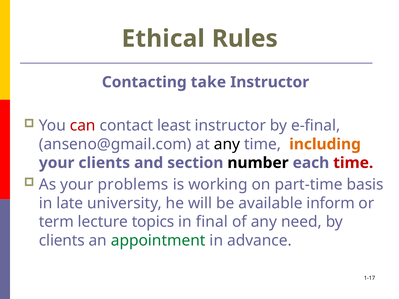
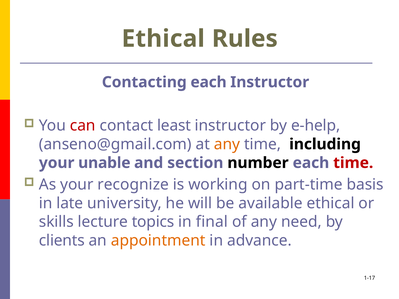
Contacting take: take -> each
e-final: e-final -> e-help
any at (227, 144) colour: black -> orange
including colour: orange -> black
your clients: clients -> unable
problems: problems -> recognize
available inform: inform -> ethical
term: term -> skills
appointment colour: green -> orange
